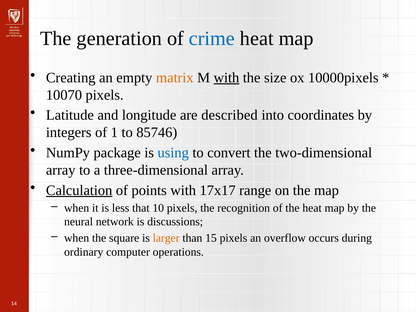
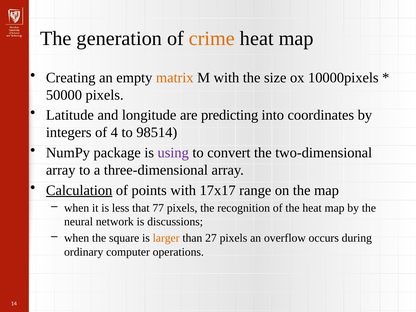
crime colour: blue -> orange
with at (226, 78) underline: present -> none
10070: 10070 -> 50000
described: described -> predicting
1: 1 -> 4
85746: 85746 -> 98514
using colour: blue -> purple
10: 10 -> 77
15: 15 -> 27
